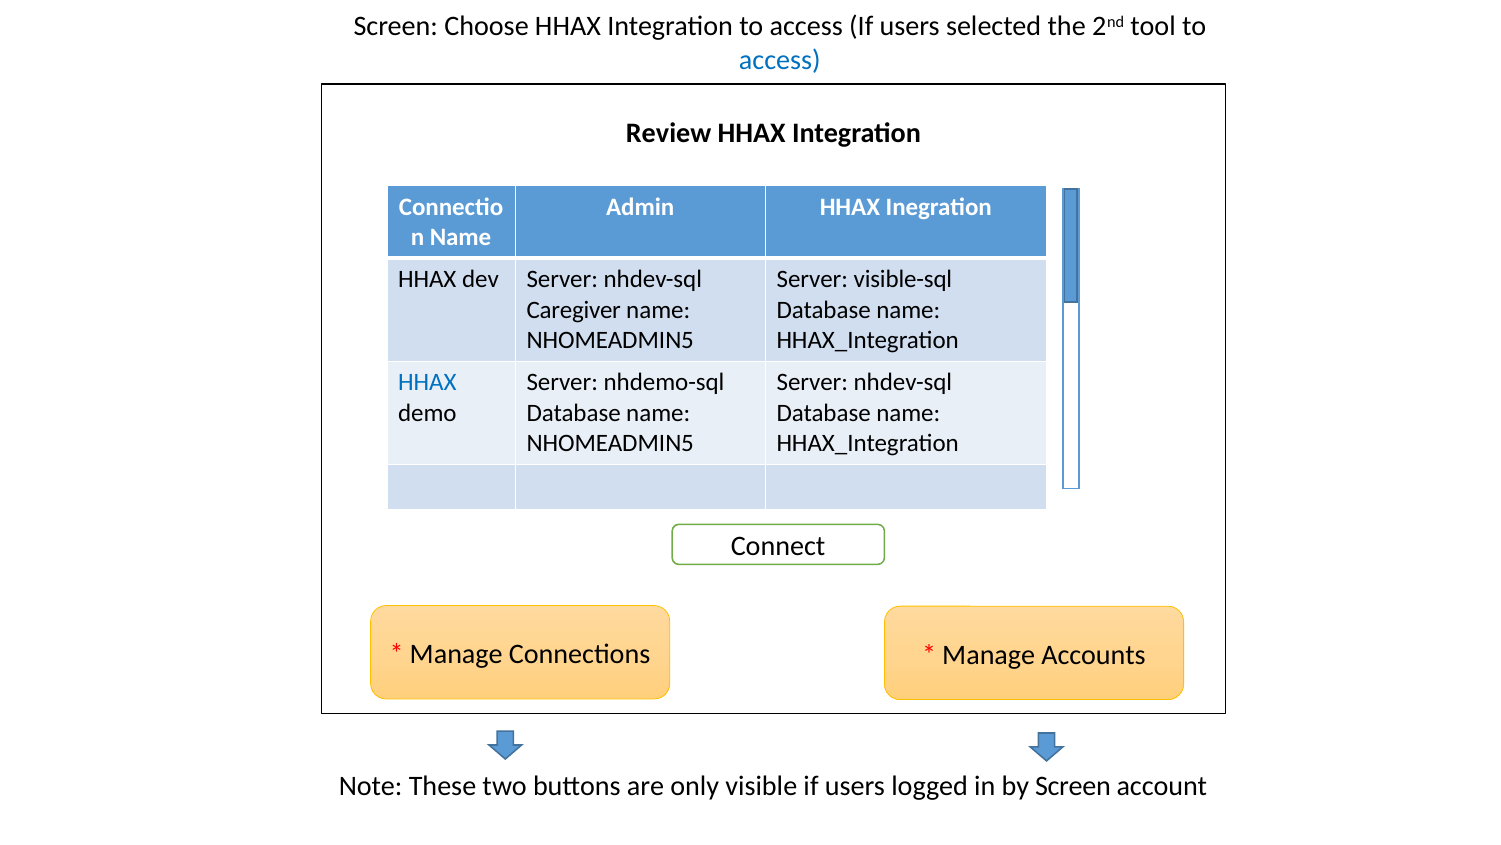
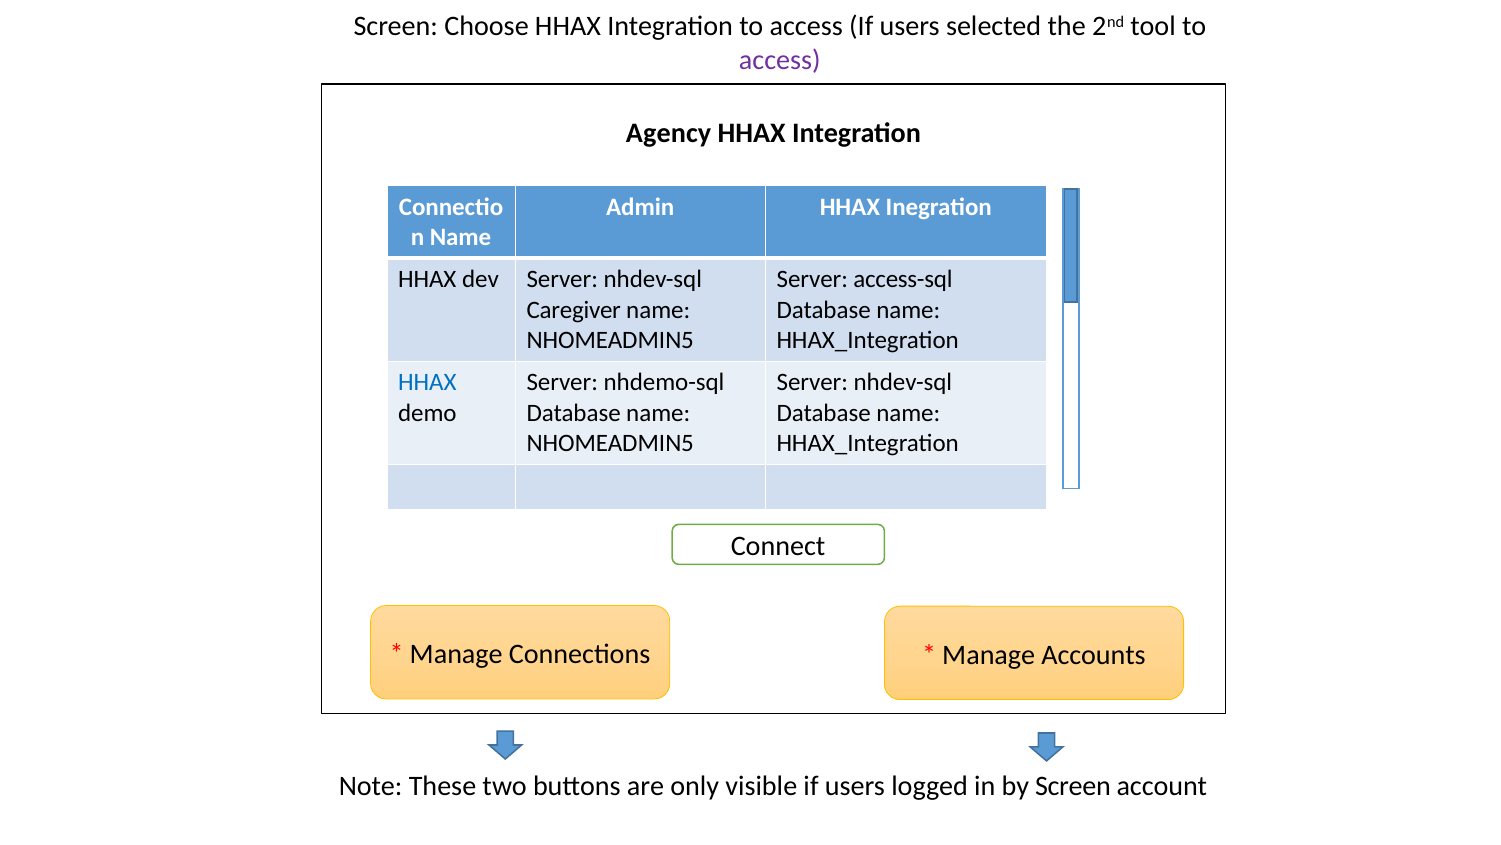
access at (780, 60) colour: blue -> purple
Review: Review -> Agency
visible-sql: visible-sql -> access-sql
